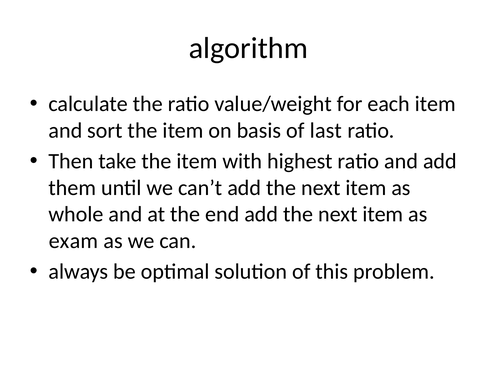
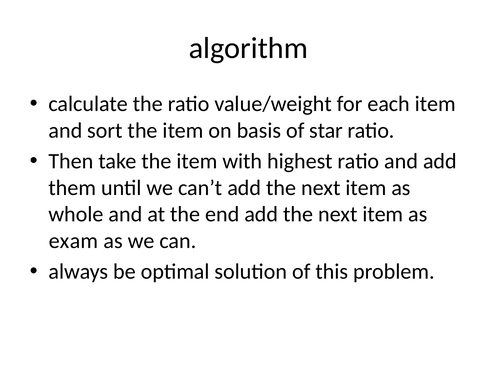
last: last -> star
